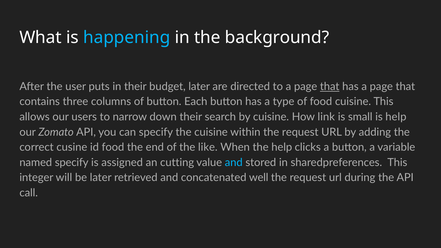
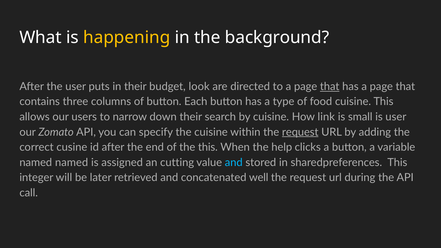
happening colour: light blue -> yellow
budget later: later -> look
is help: help -> user
request at (300, 132) underline: none -> present
id food: food -> after
the like: like -> this
named specify: specify -> named
